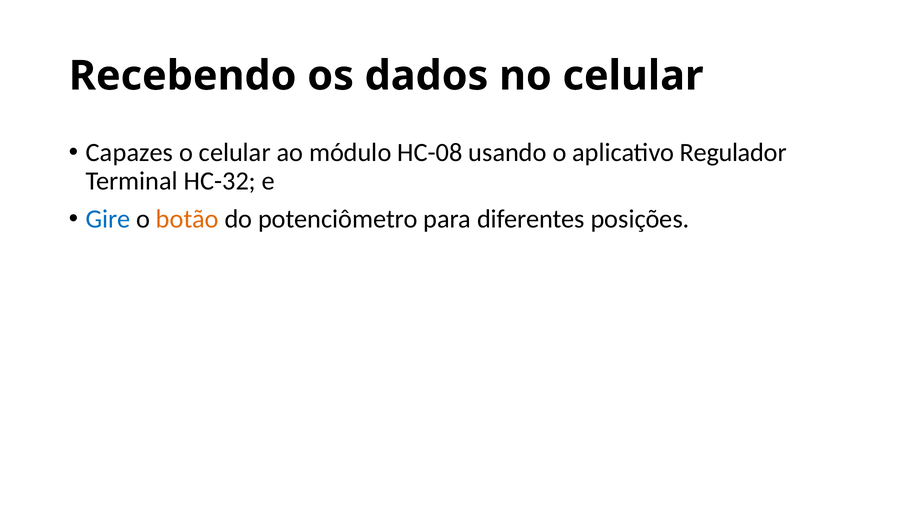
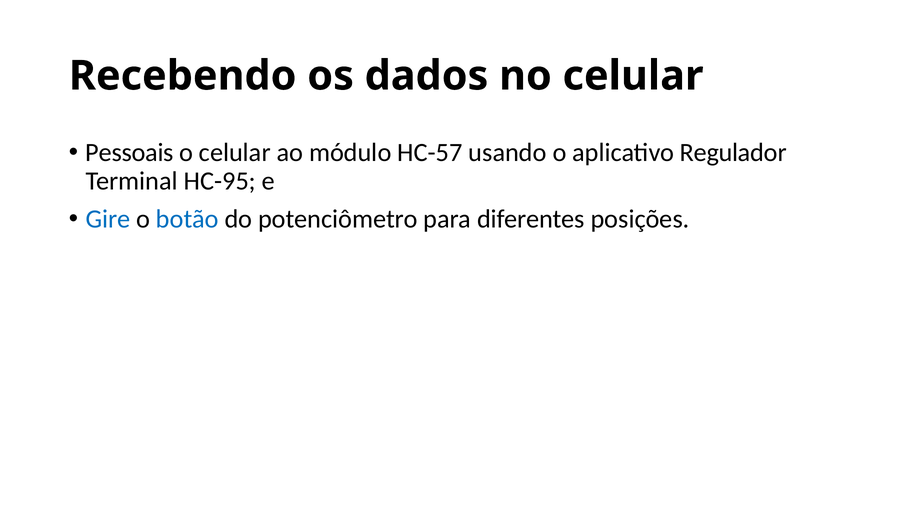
Capazes: Capazes -> Pessoais
HC-08: HC-08 -> HC-57
HC-32: HC-32 -> HC-95
botão colour: orange -> blue
